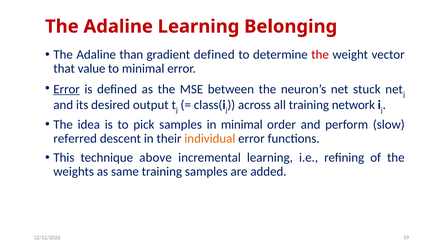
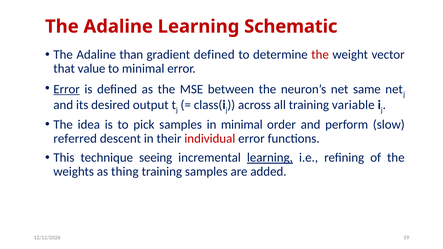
Belonging: Belonging -> Schematic
stuck: stuck -> same
network: network -> variable
individual colour: orange -> red
above: above -> seeing
learning at (270, 158) underline: none -> present
same: same -> thing
